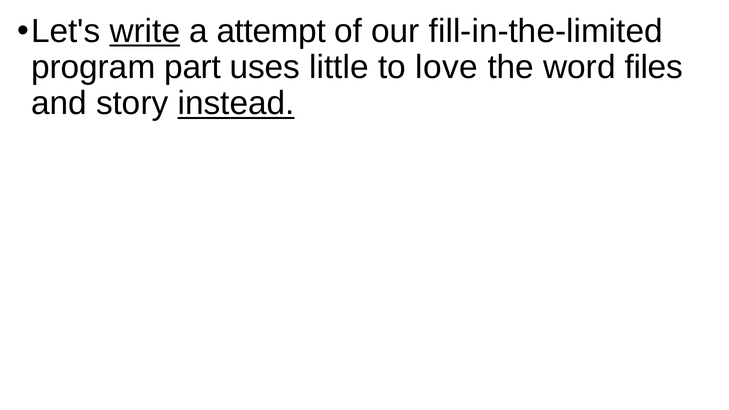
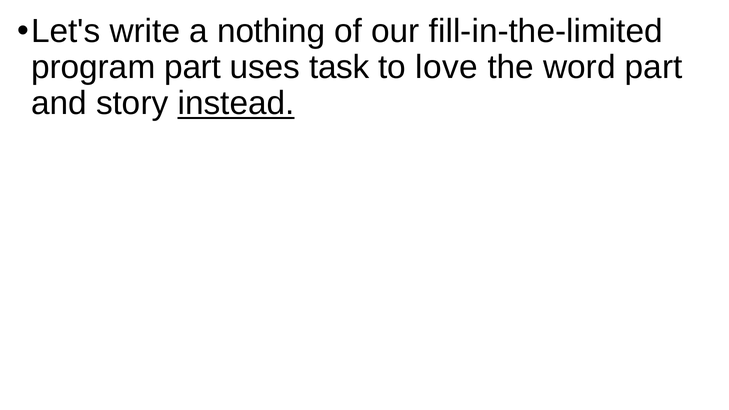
write underline: present -> none
attempt: attempt -> nothing
little: little -> task
word files: files -> part
